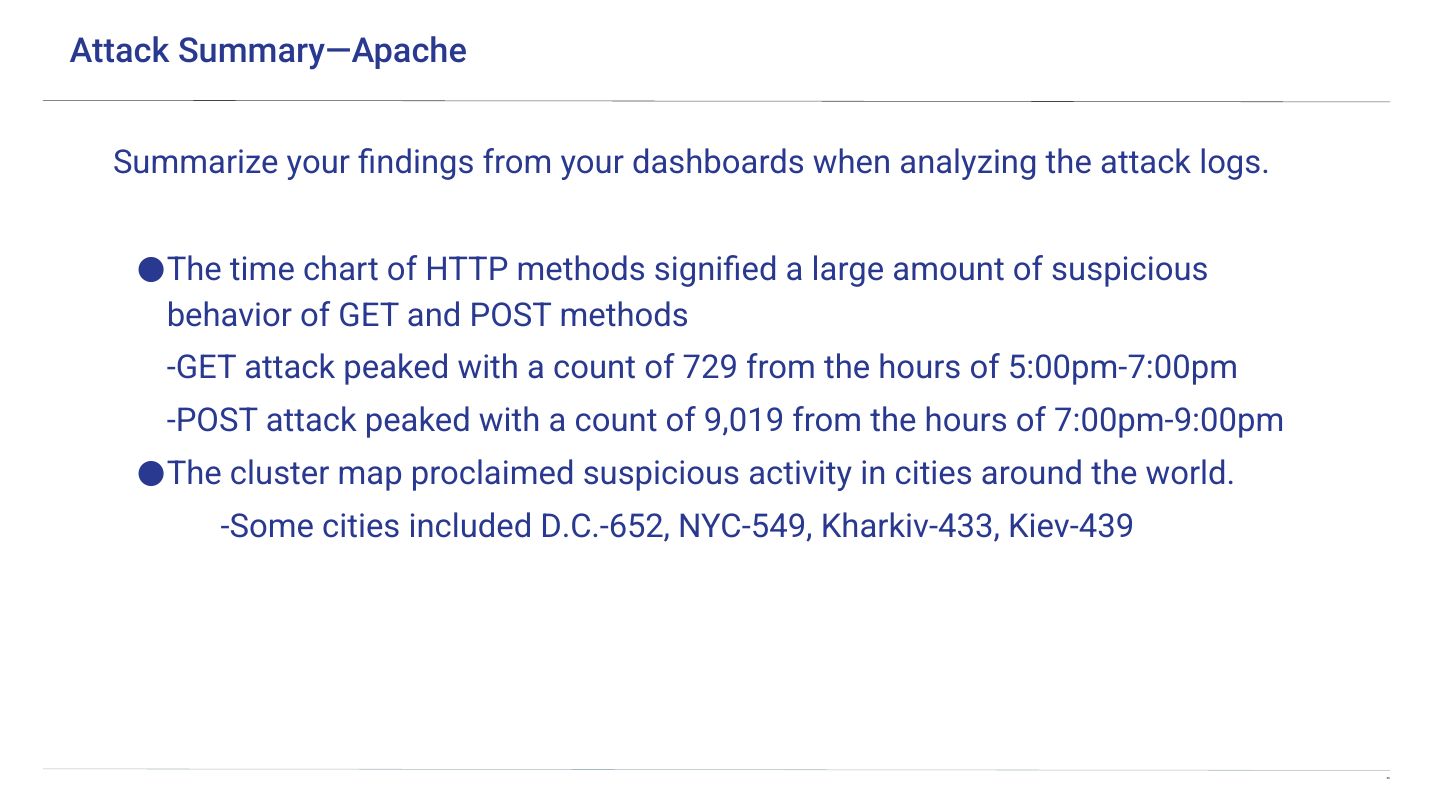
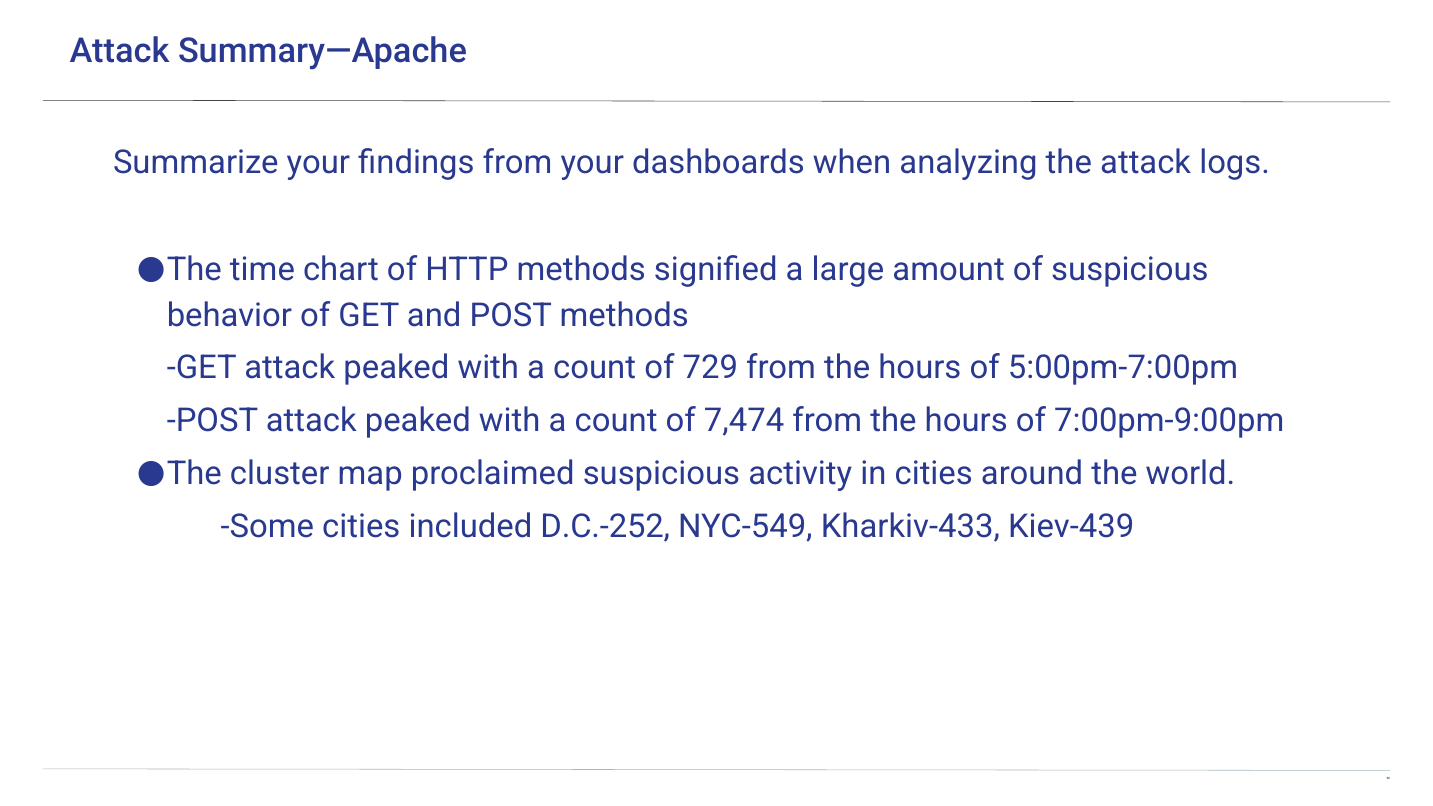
9,019: 9,019 -> 7,474
D.C.-652: D.C.-652 -> D.C.-252
